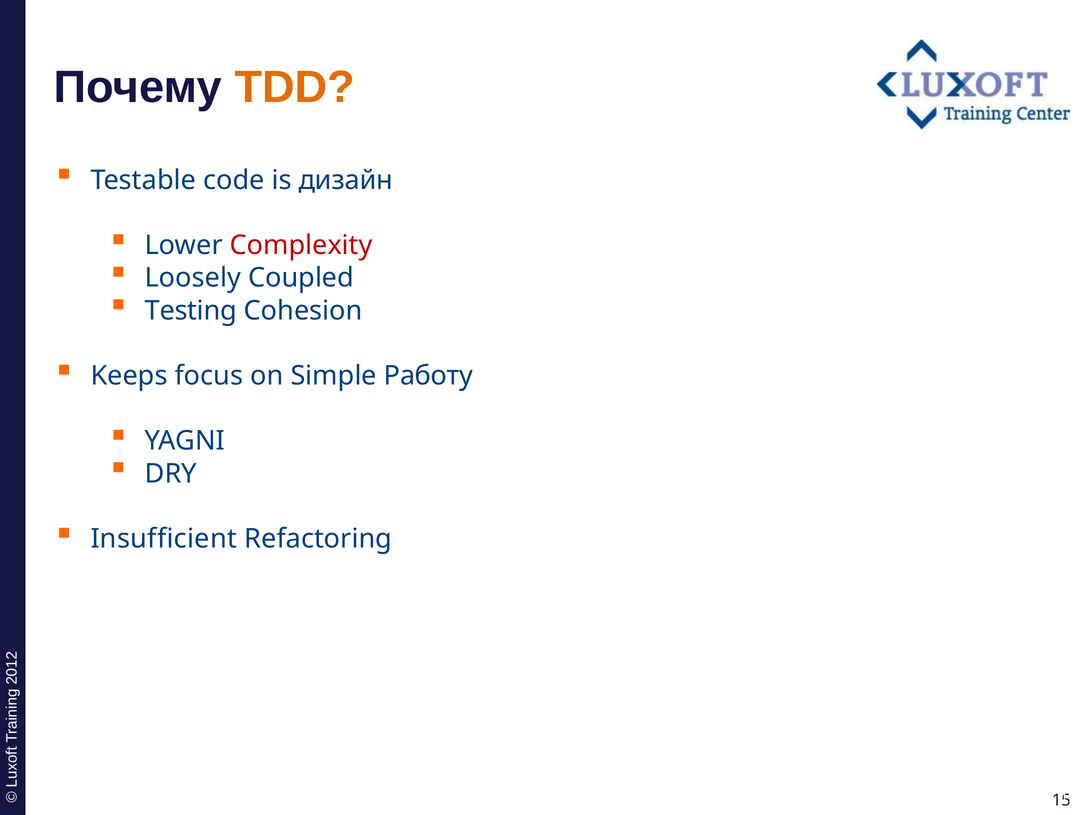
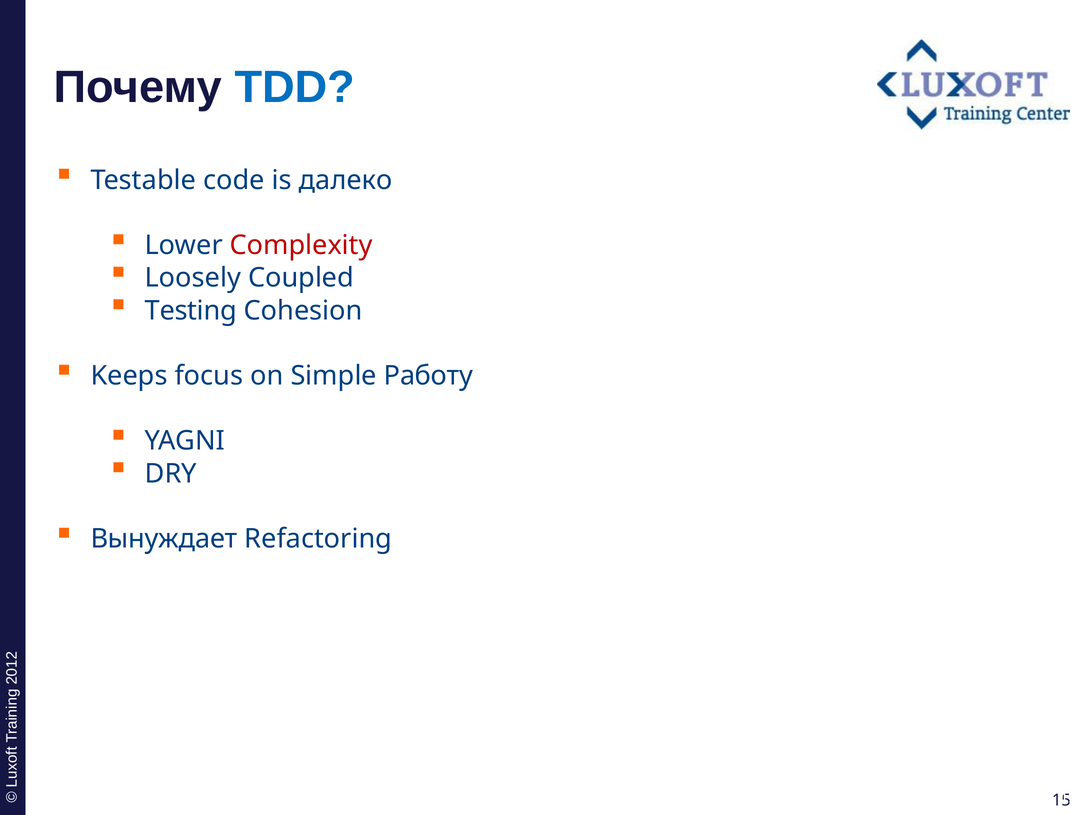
TDD colour: orange -> blue
дизайн: дизайн -> далеко
Insufficient: Insufficient -> Вынуждает
